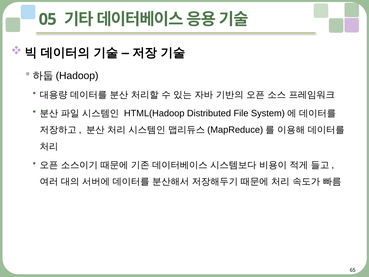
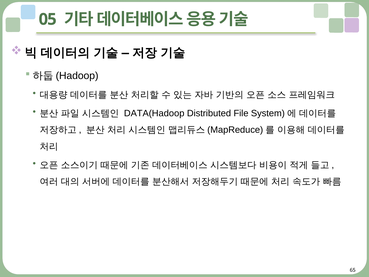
HTML(Hadoop: HTML(Hadoop -> DATA(Hadoop
